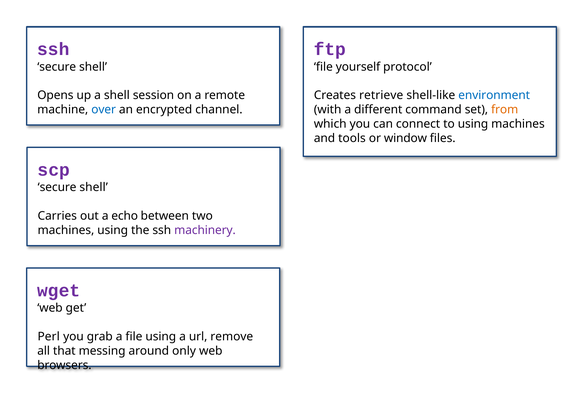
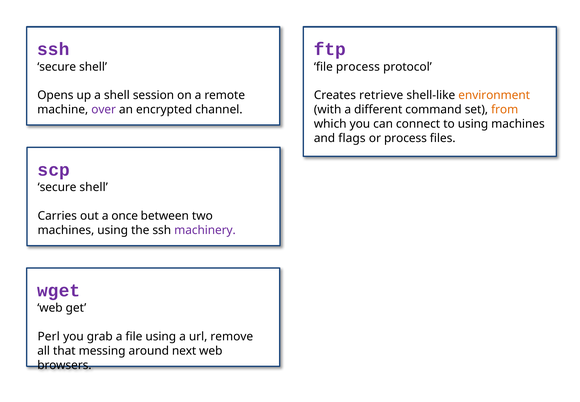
file yourself: yourself -> process
environment colour: blue -> orange
over colour: blue -> purple
tools: tools -> flags
or window: window -> process
echo: echo -> once
only: only -> next
